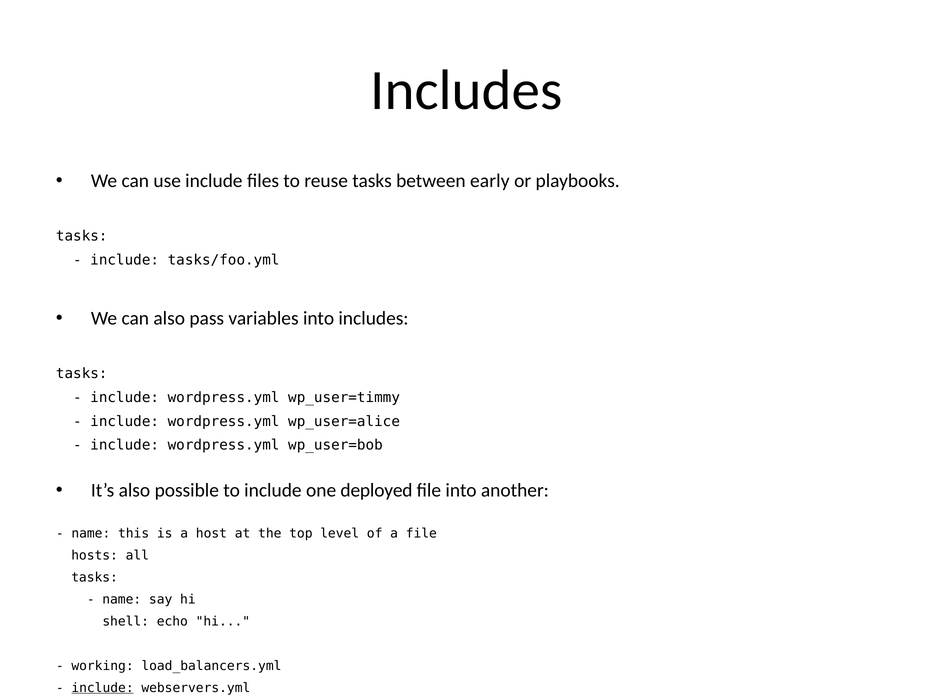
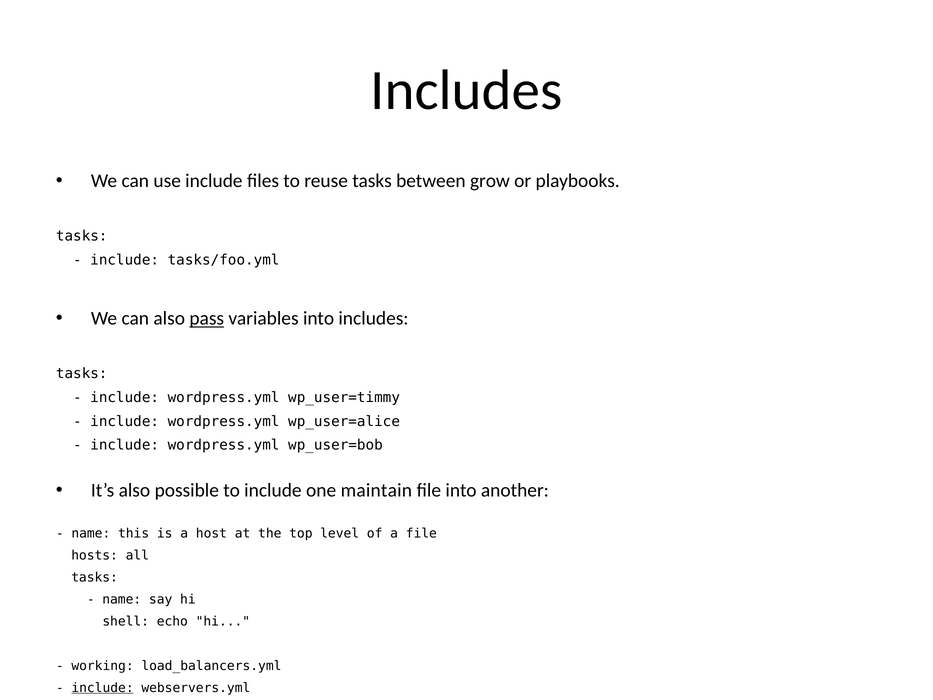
early: early -> grow
pass underline: none -> present
deployed: deployed -> maintain
